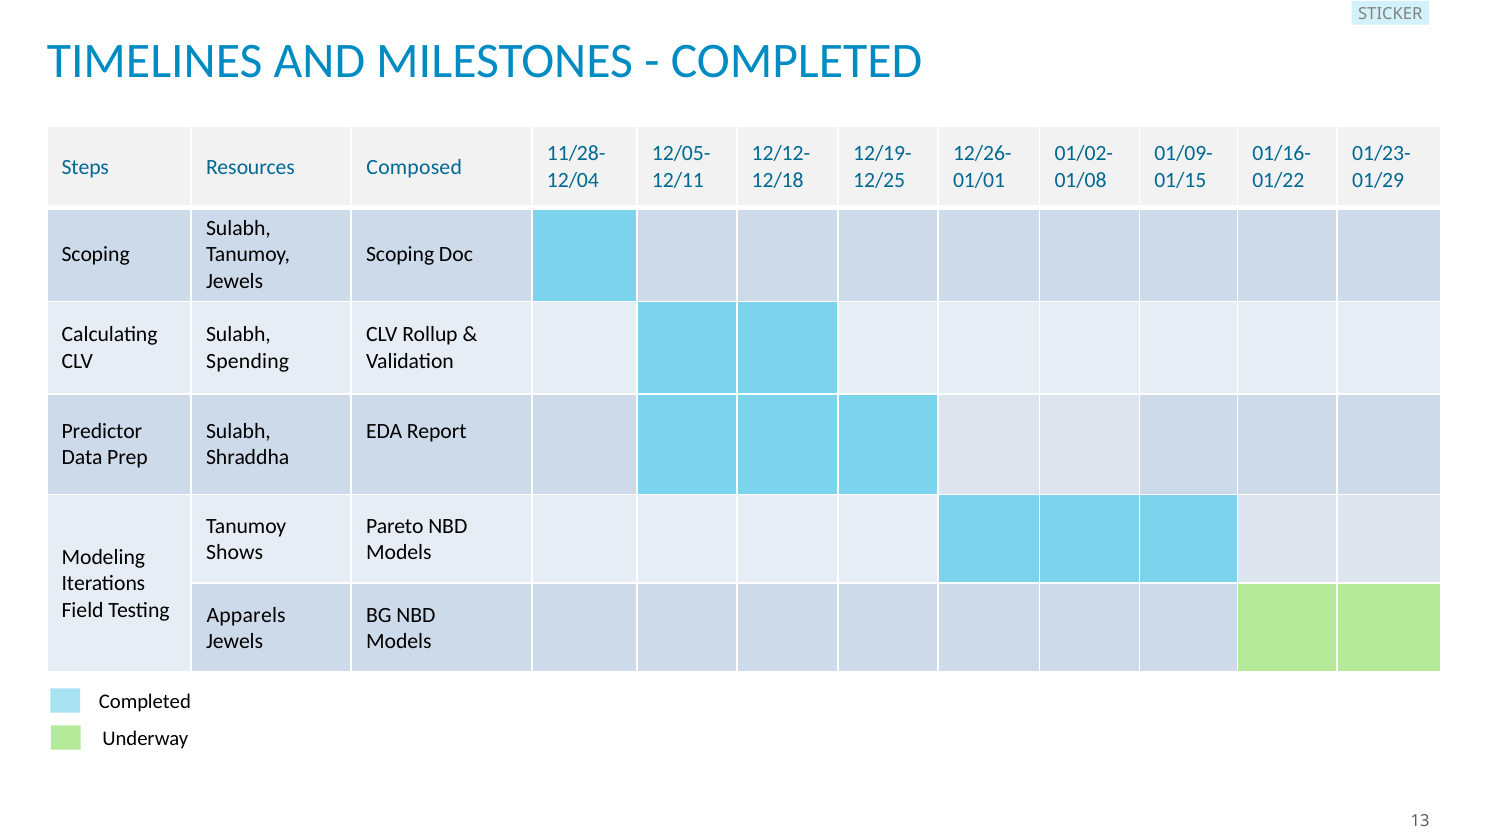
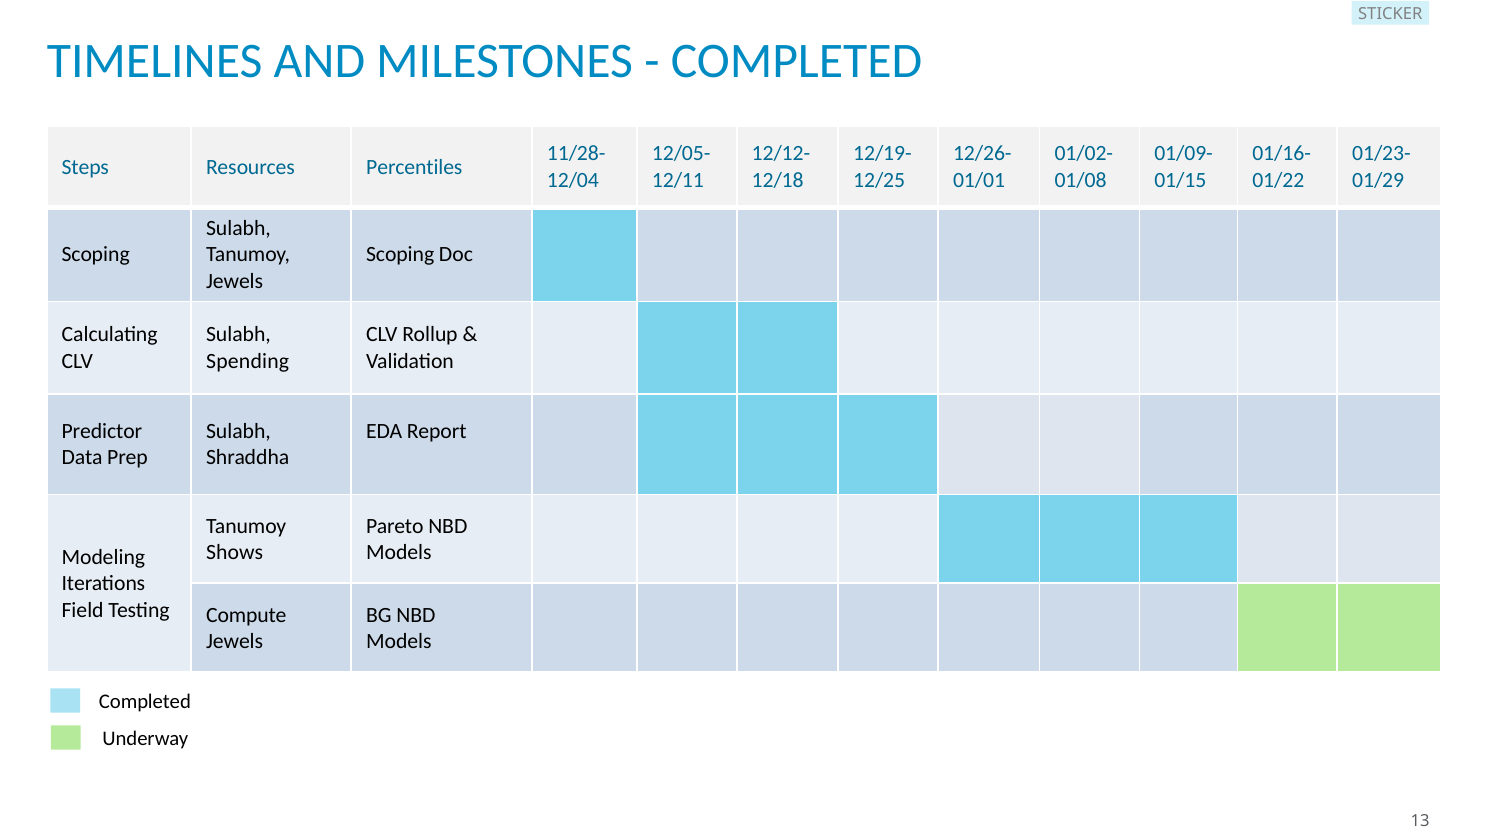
Composed: Composed -> Percentiles
Apparels: Apparels -> Compute
